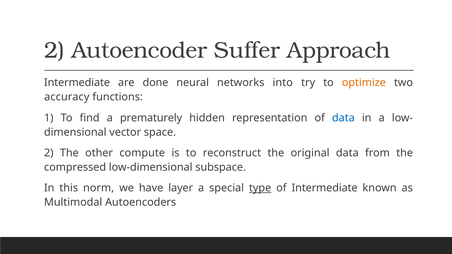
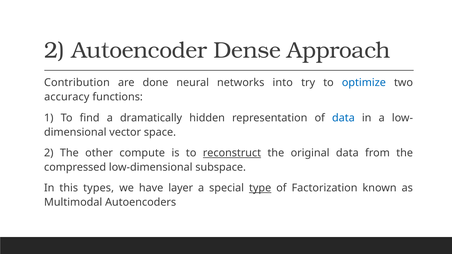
Suffer: Suffer -> Dense
Intermediate at (77, 83): Intermediate -> Contribution
optimize colour: orange -> blue
prematurely: prematurely -> dramatically
reconstruct underline: none -> present
norm: norm -> types
of Intermediate: Intermediate -> Factorization
